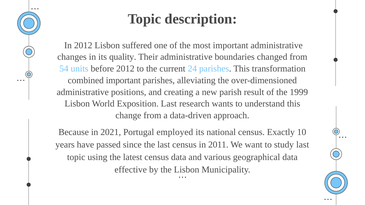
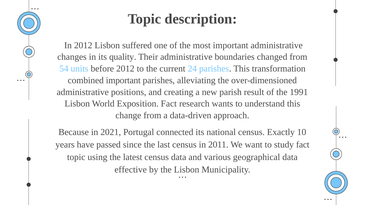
1999: 1999 -> 1991
Exposition Last: Last -> Fact
employed: employed -> connected
study last: last -> fact
